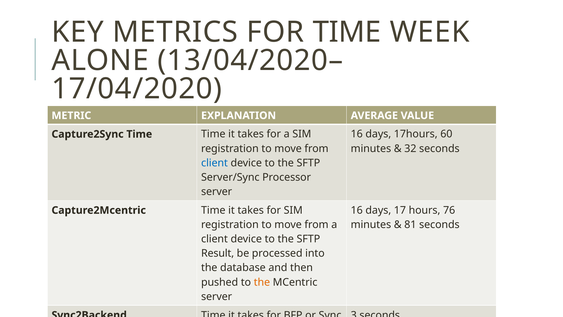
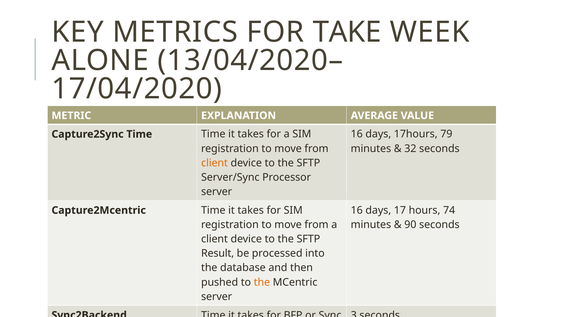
FOR TIME: TIME -> TAKE
60: 60 -> 79
client at (214, 163) colour: blue -> orange
76: 76 -> 74
81: 81 -> 90
